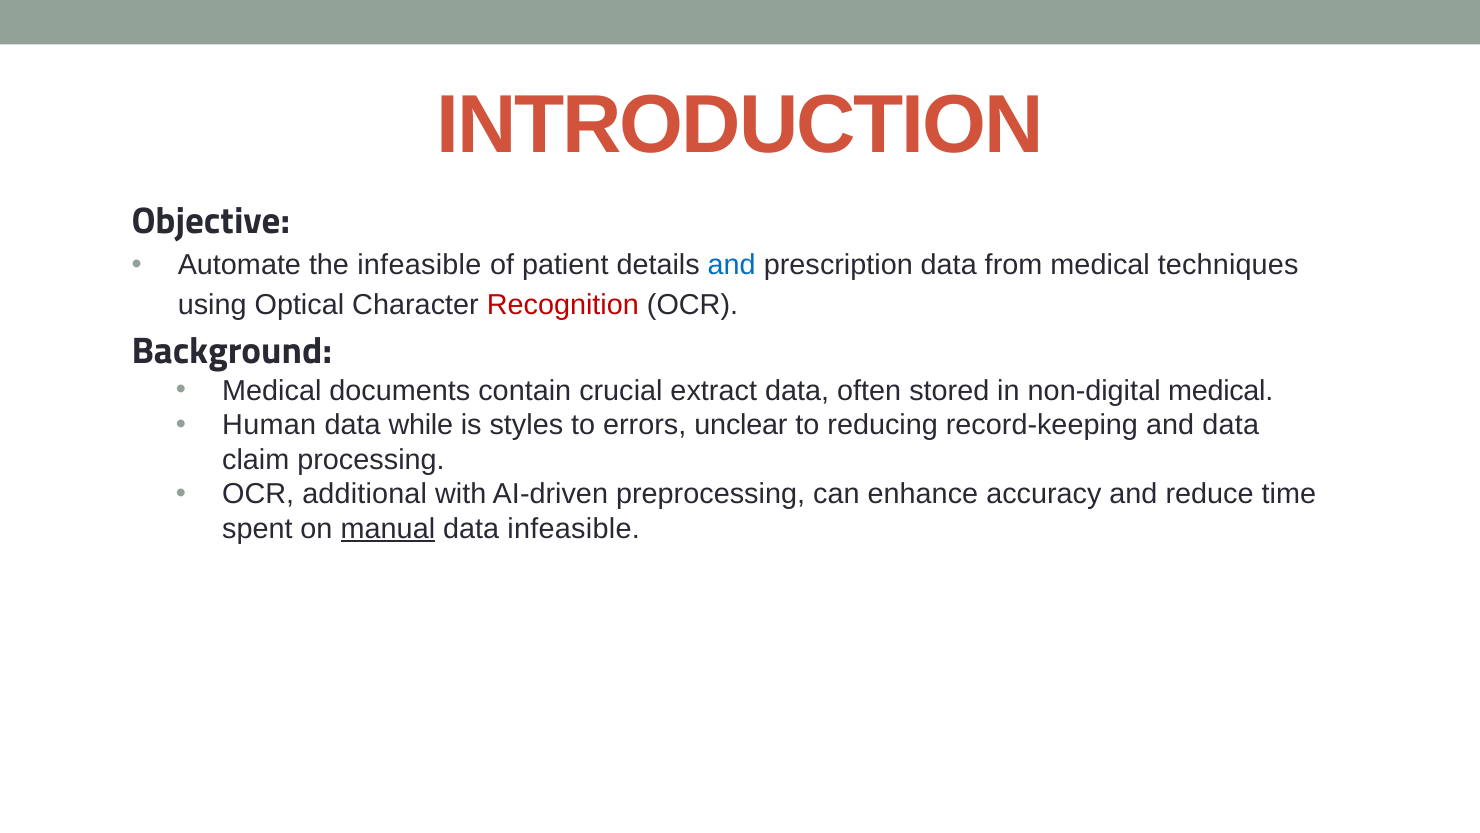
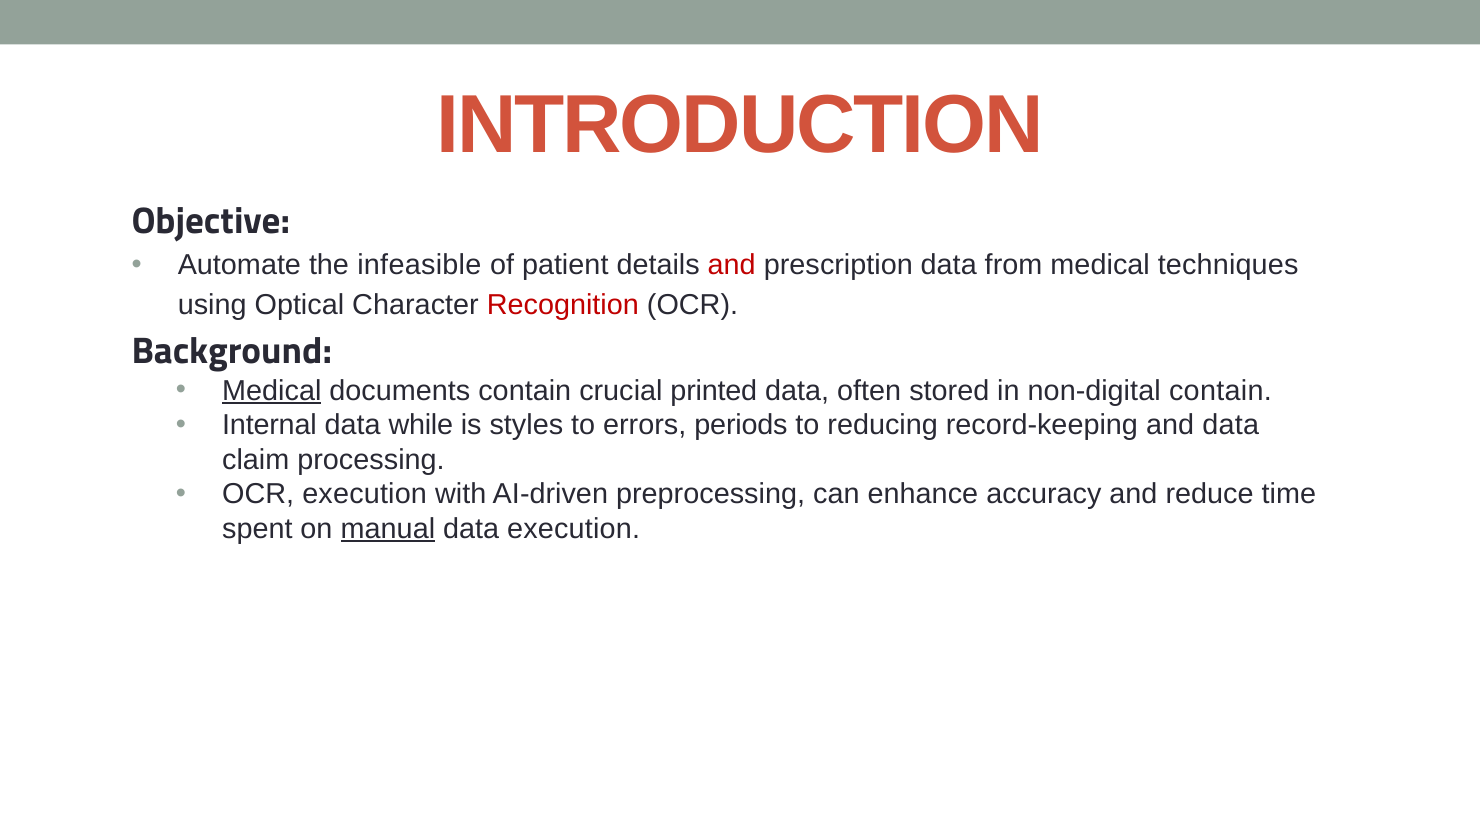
and at (732, 265) colour: blue -> red
Medical at (272, 390) underline: none -> present
extract: extract -> printed
non-digital medical: medical -> contain
Human: Human -> Internal
unclear: unclear -> periods
OCR additional: additional -> execution
data infeasible: infeasible -> execution
